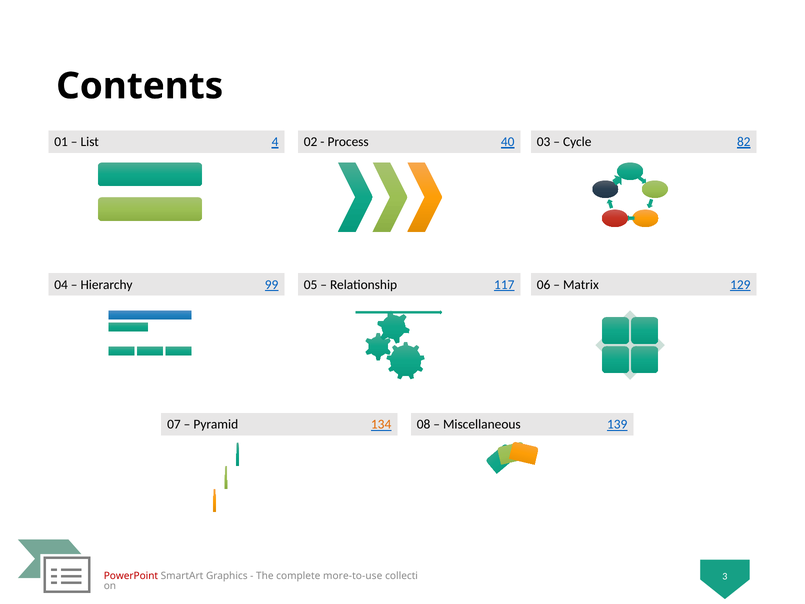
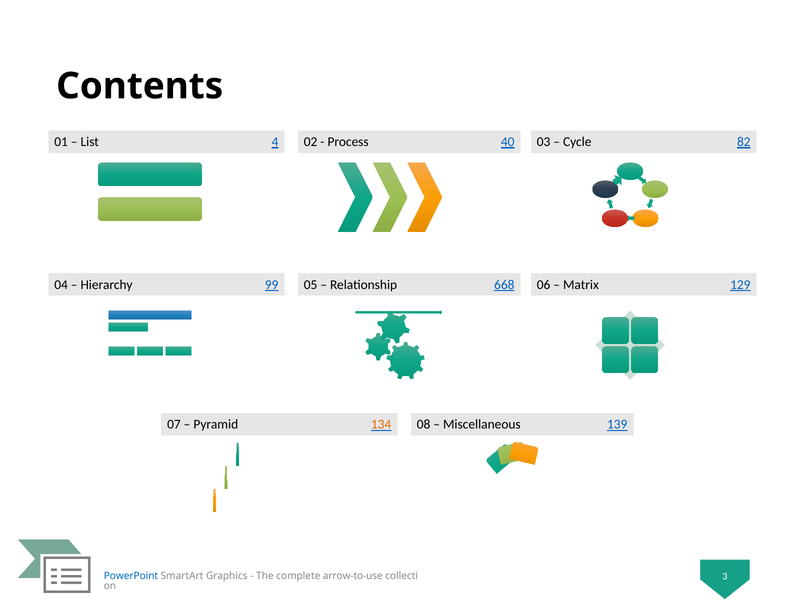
117: 117 -> 668
PowerPoint colour: red -> blue
more-to-use: more-to-use -> arrow-to-use
